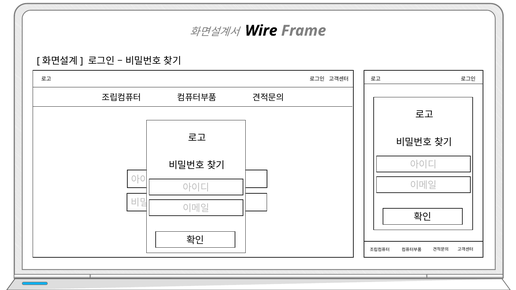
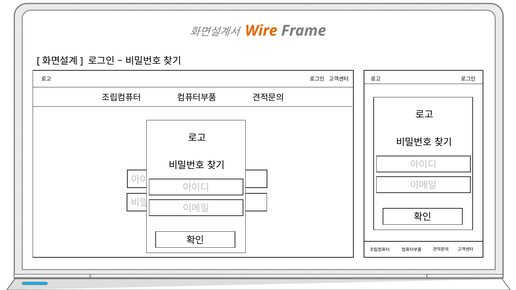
Wire colour: black -> orange
